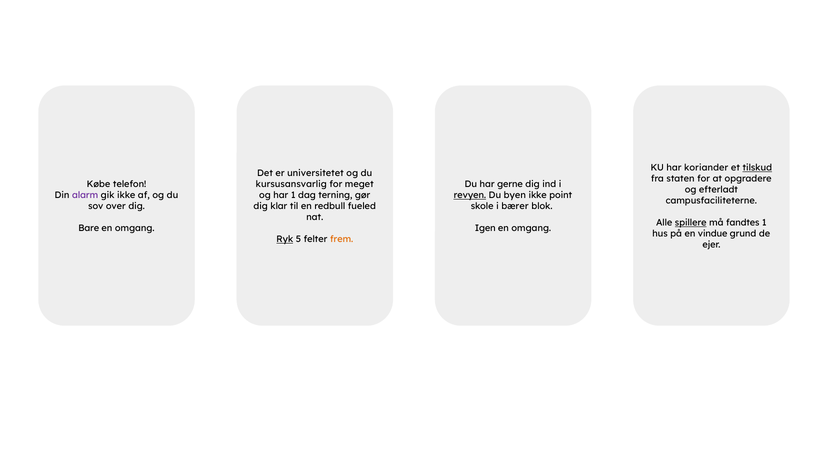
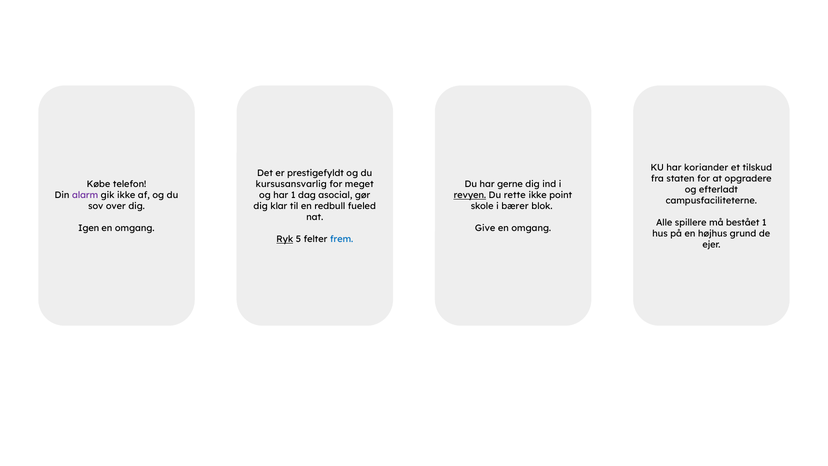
tilskud underline: present -> none
universitetet: universitetet -> prestigefyldt
terning: terning -> asocial
byen: byen -> rette
spillere underline: present -> none
fandtes: fandtes -> bestået
Bare: Bare -> Igen
Igen: Igen -> Give
vindue: vindue -> højhus
frem colour: orange -> blue
